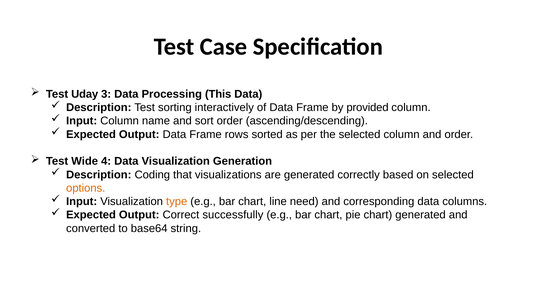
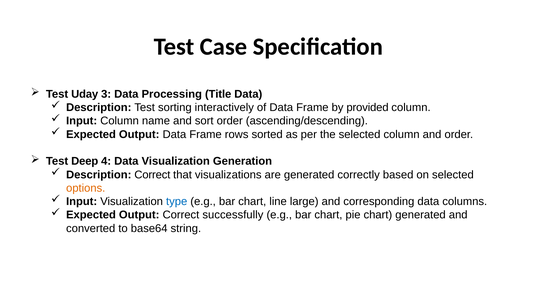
This: This -> Title
Wide: Wide -> Deep
Description Coding: Coding -> Correct
type colour: orange -> blue
need: need -> large
